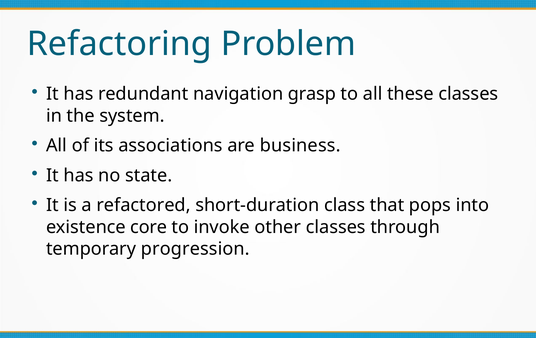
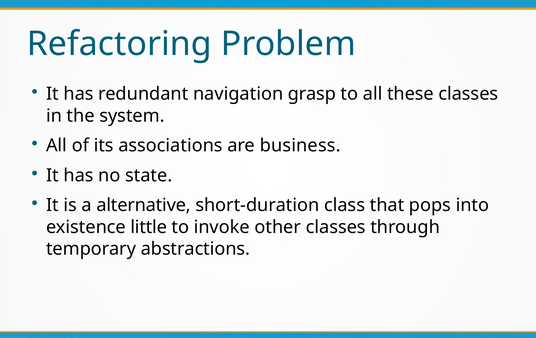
refactored: refactored -> alternative
core: core -> little
progression: progression -> abstractions
